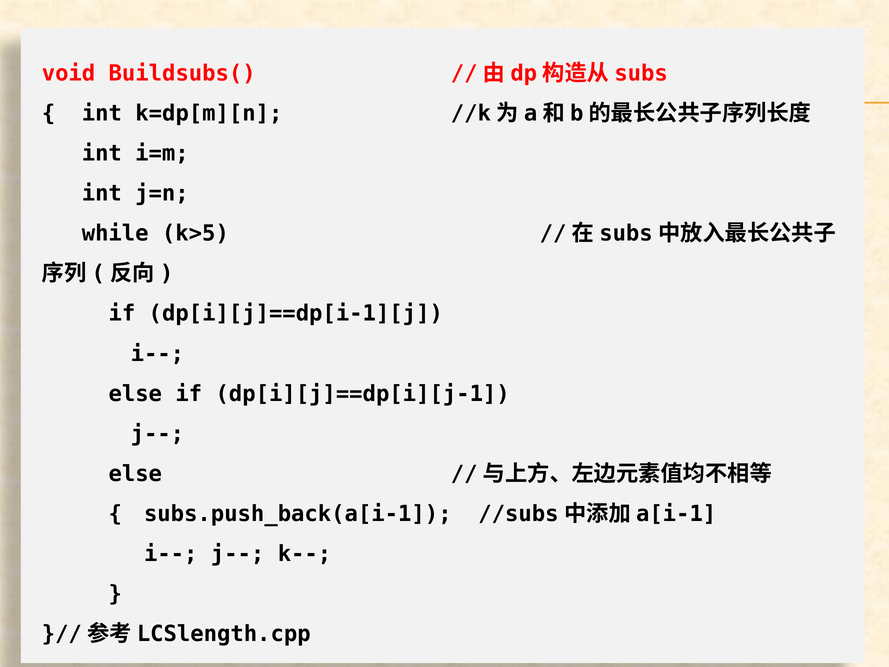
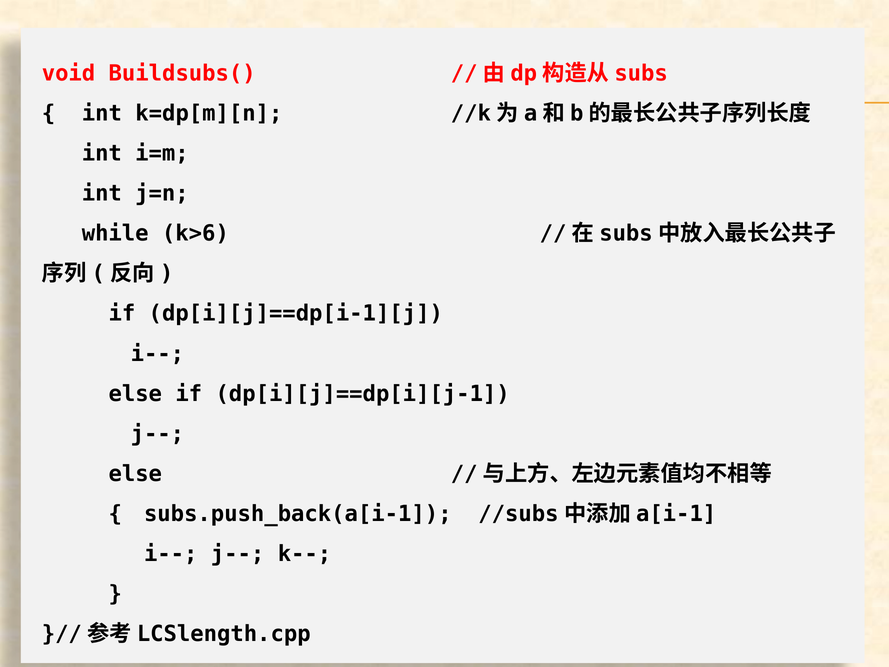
k>5: k>5 -> k>6
